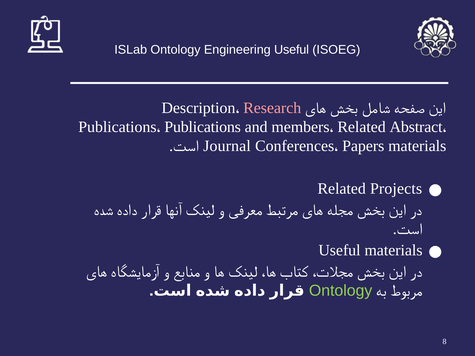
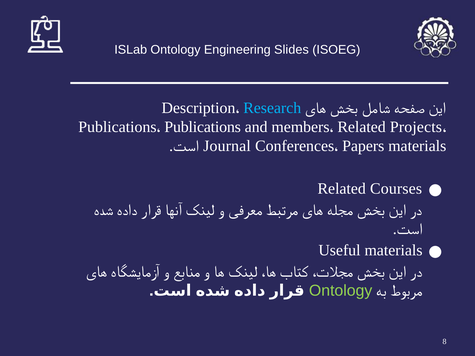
Engineering Useful: Useful -> Slides
Research colour: pink -> light blue
Abstract: Abstract -> Projects
Projects: Projects -> Courses
